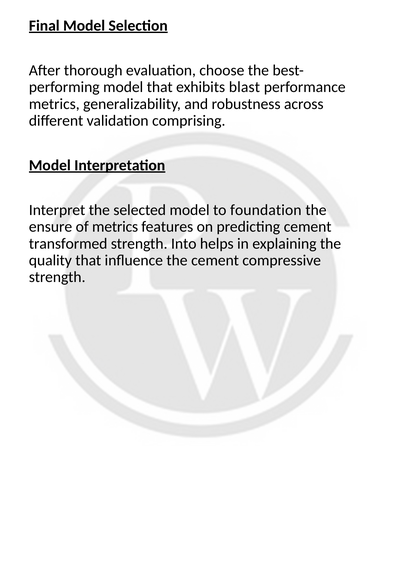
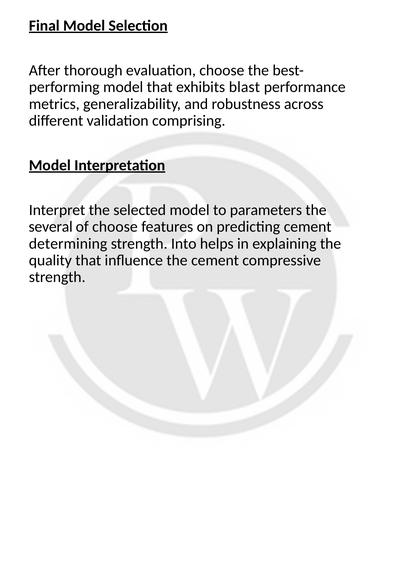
foundation: foundation -> parameters
ensure: ensure -> several
of metrics: metrics -> choose
transformed: transformed -> determining
